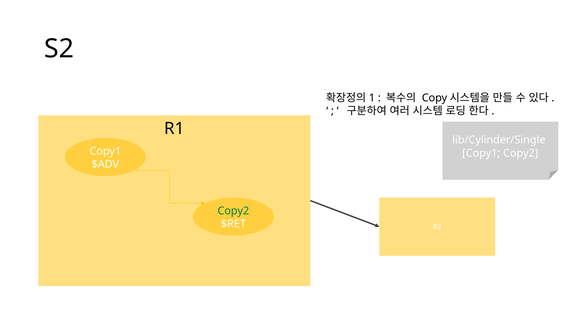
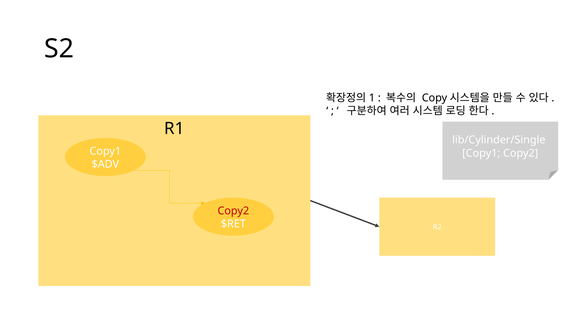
Copy2 at (233, 211) colour: green -> red
